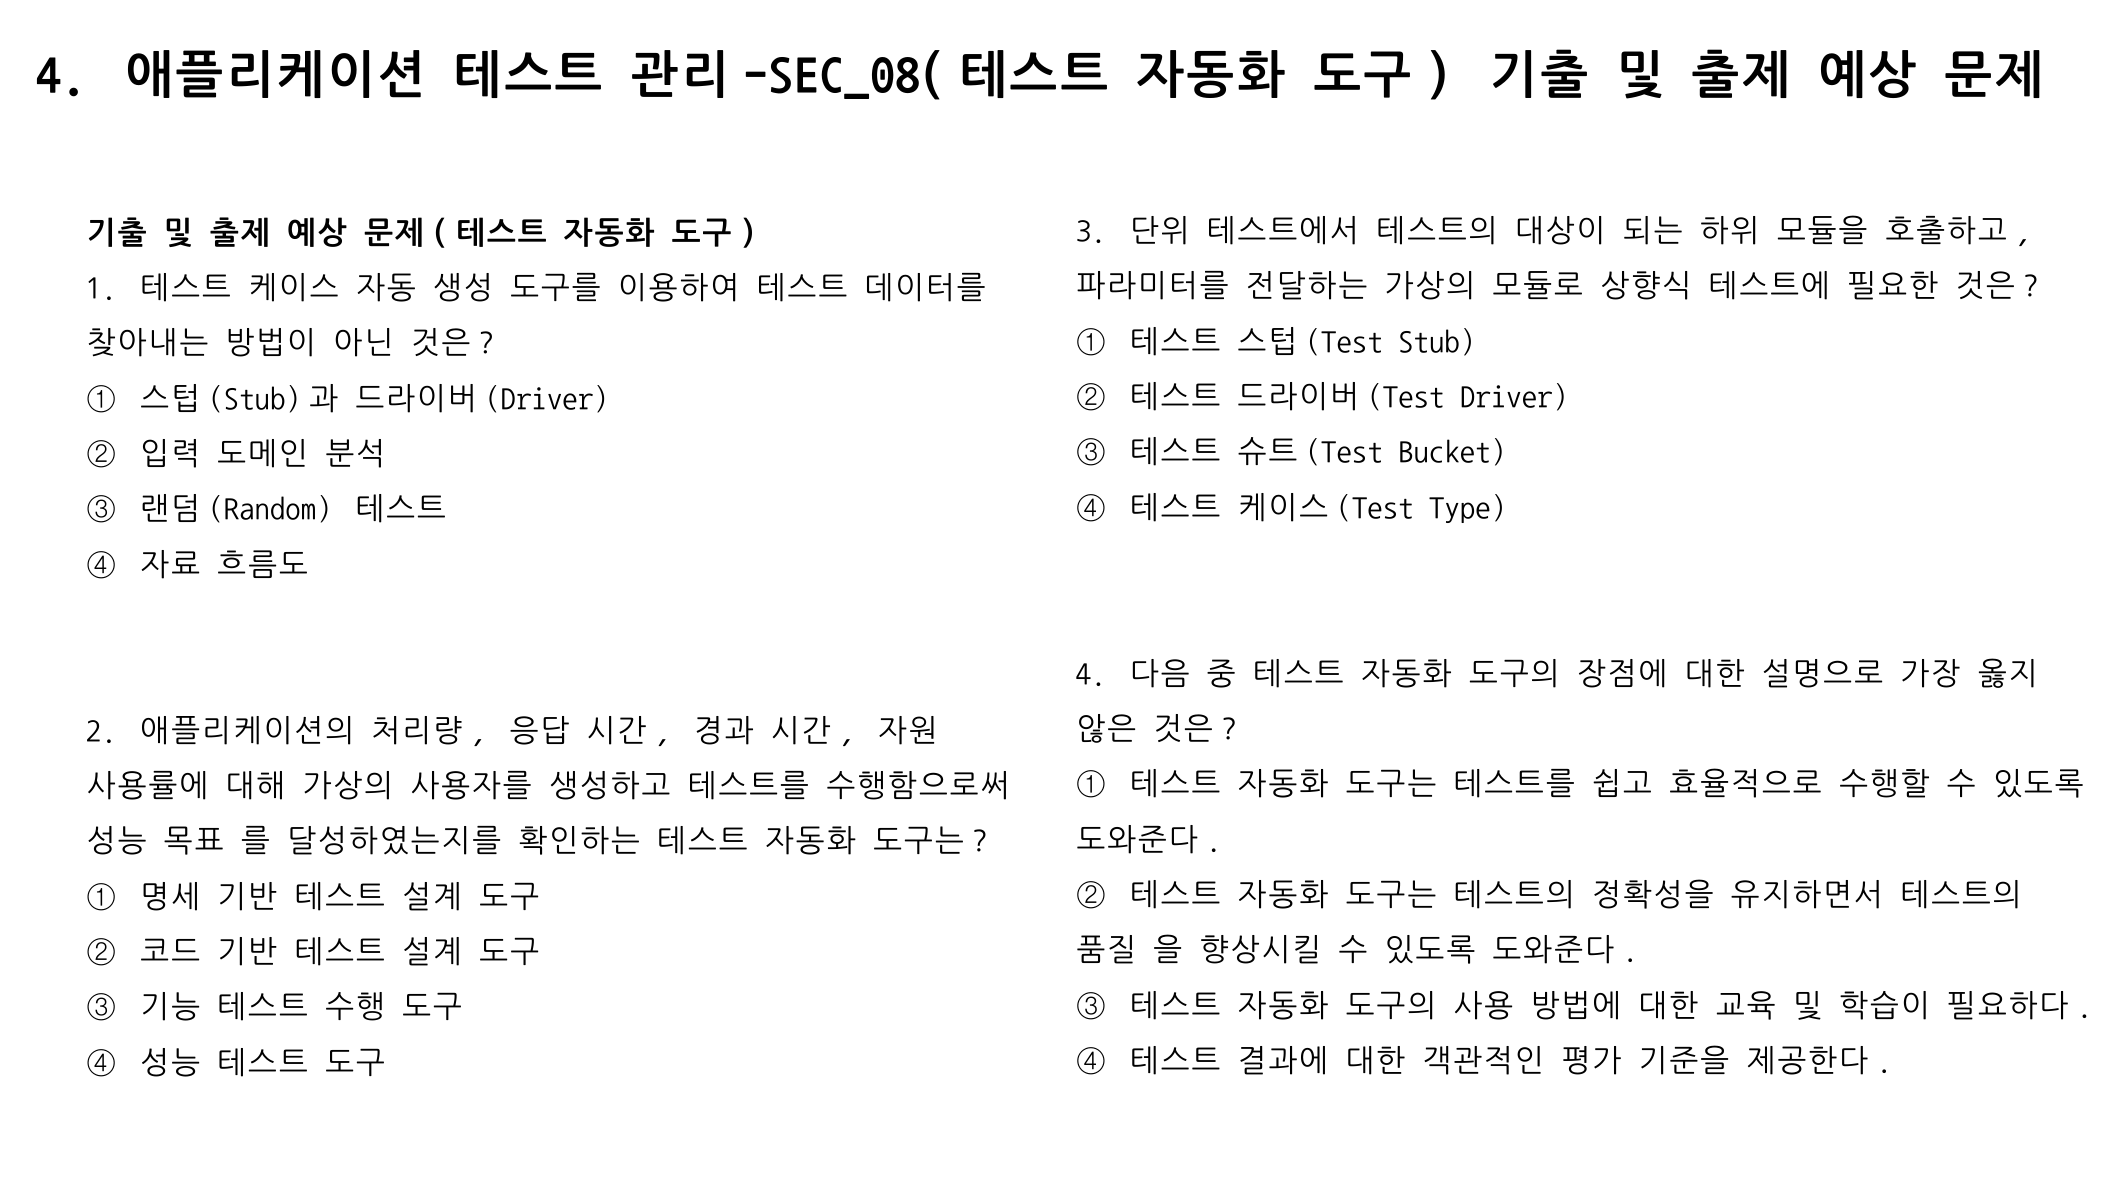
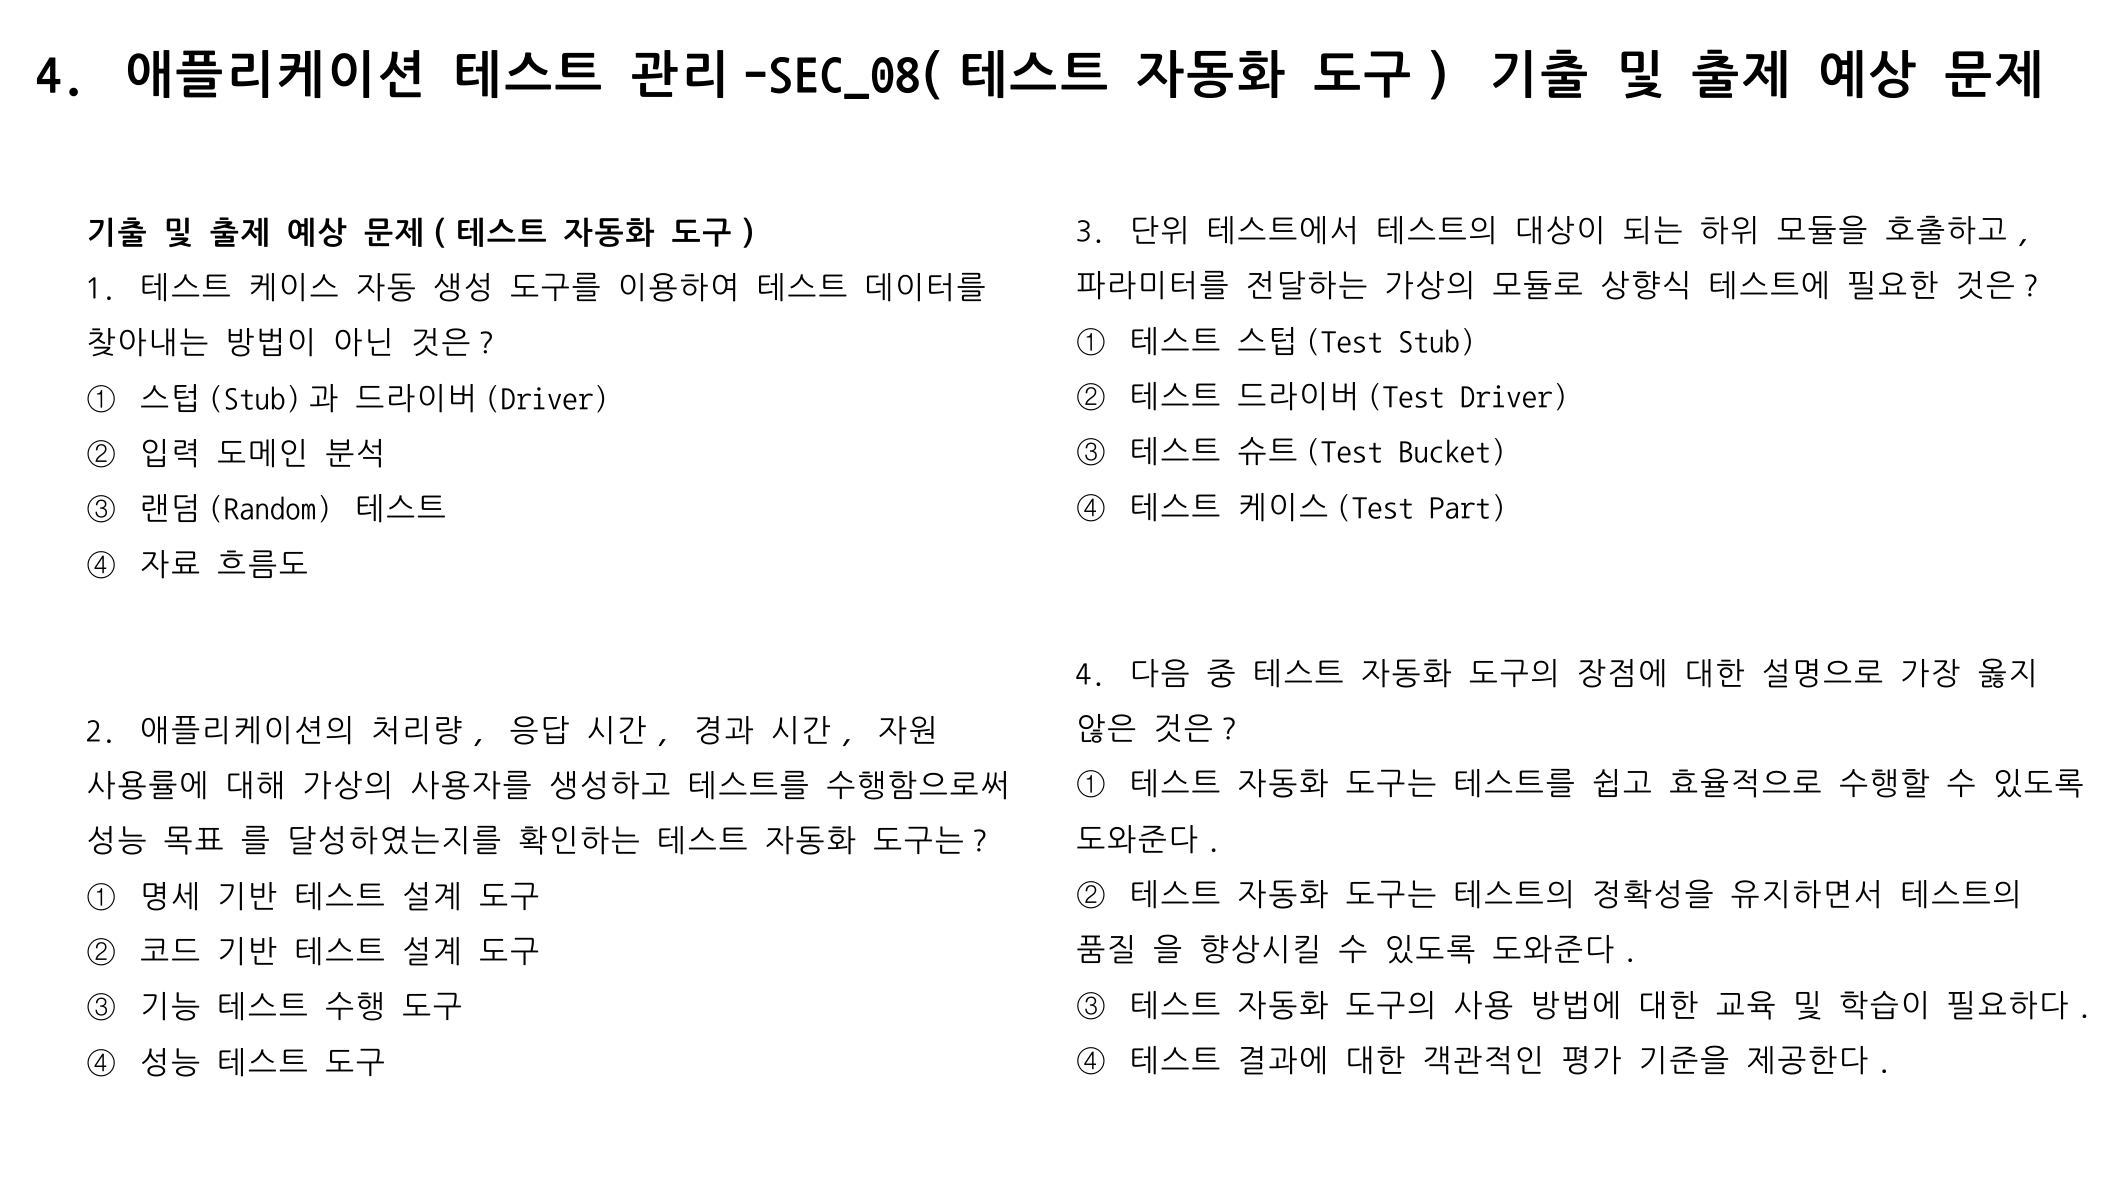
Type: Type -> Part
